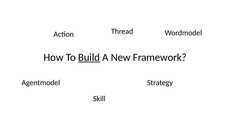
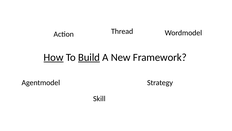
How underline: none -> present
